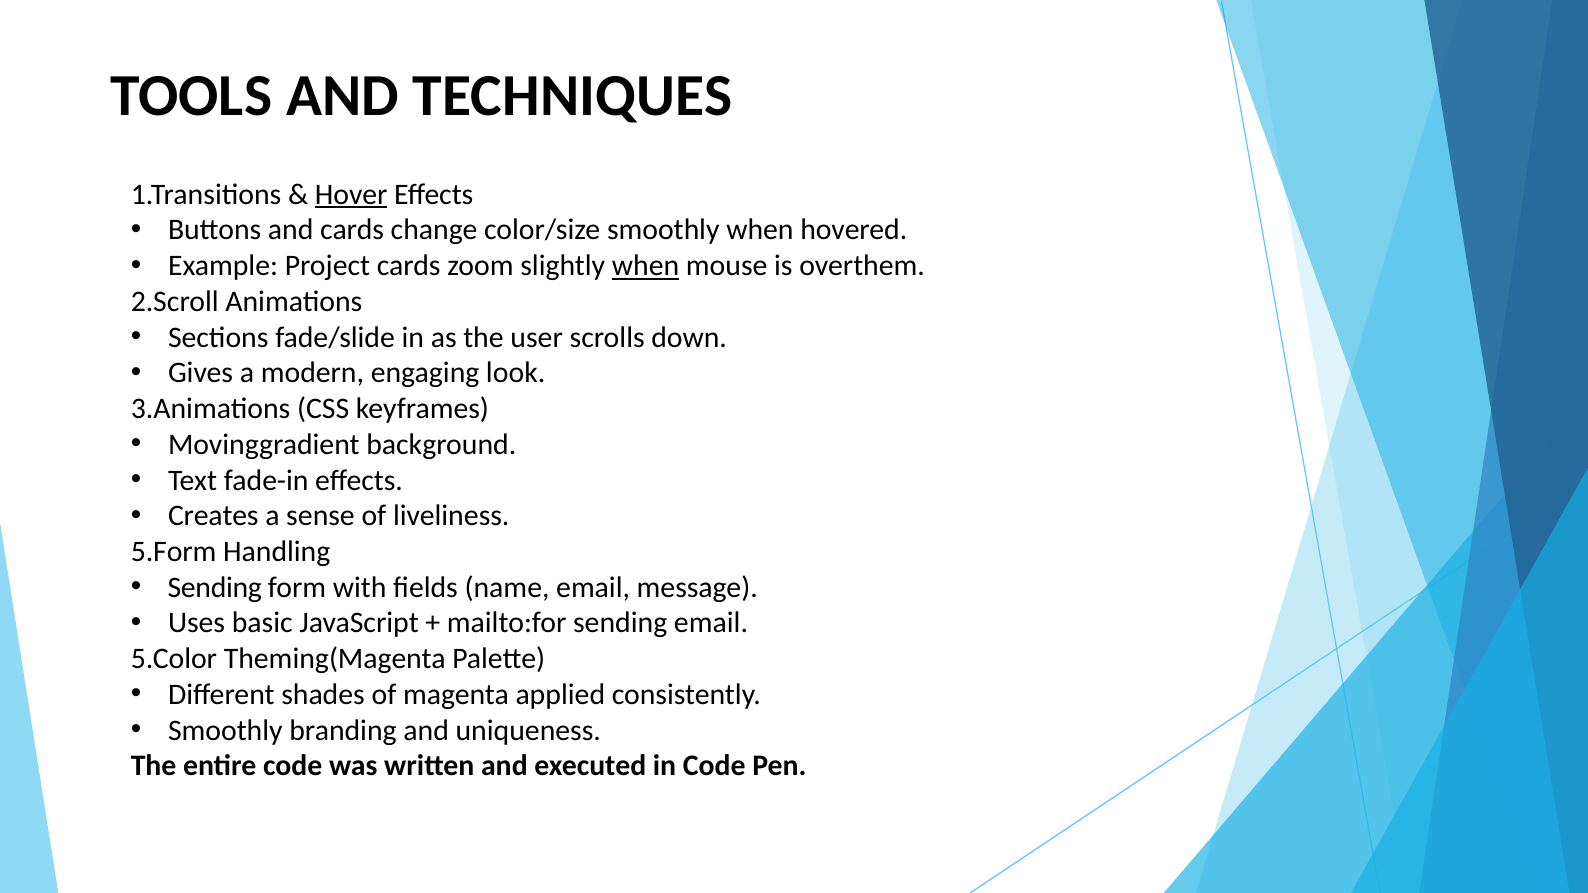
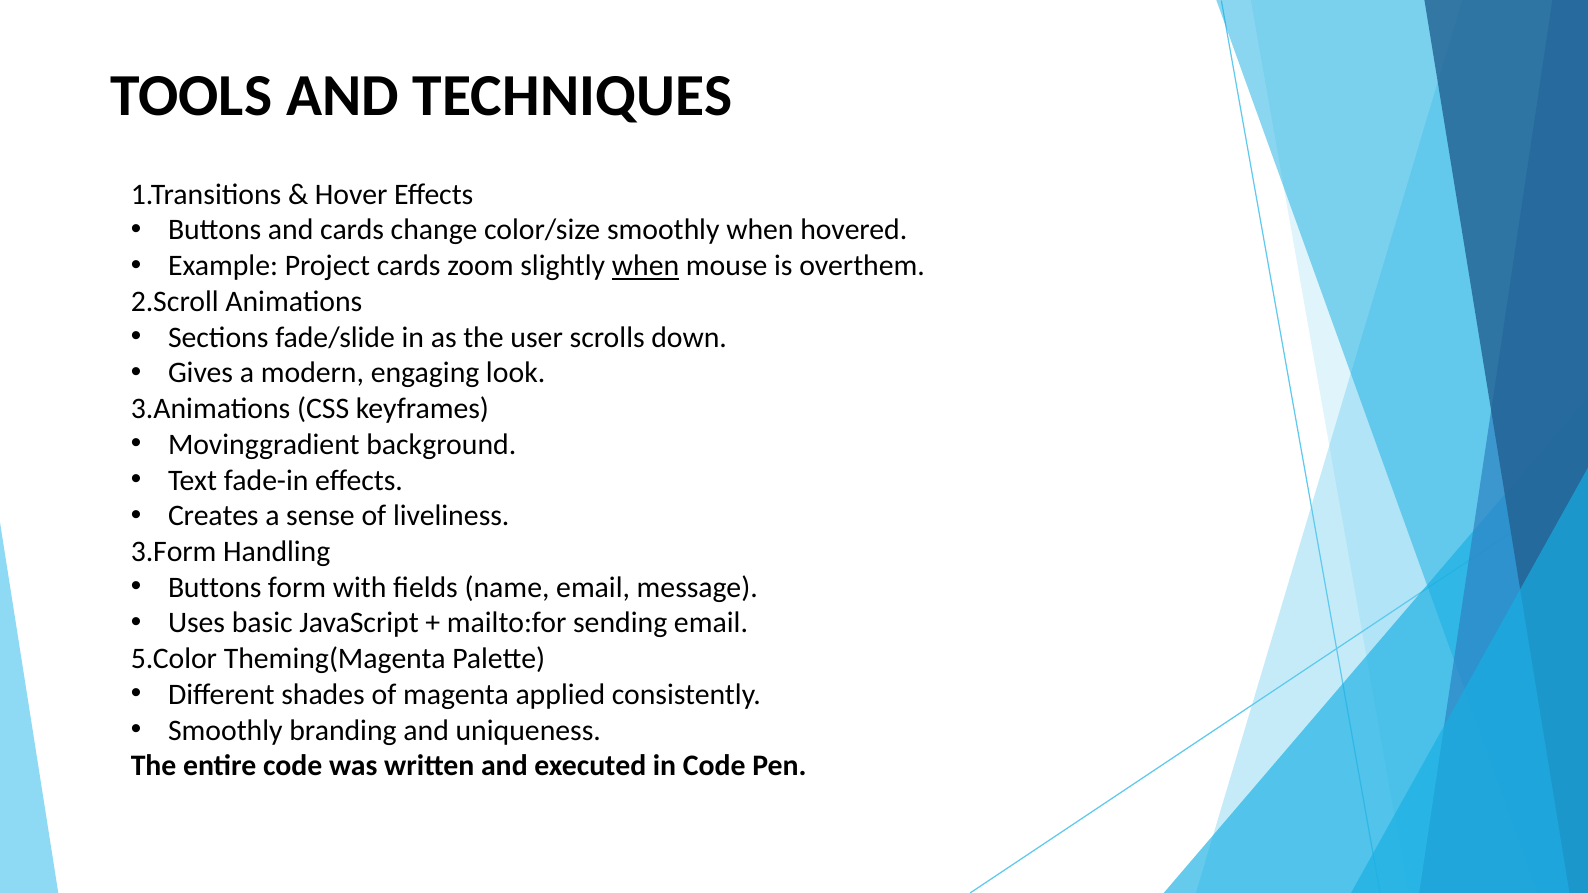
Hover underline: present -> none
5.Form: 5.Form -> 3.Form
Sending at (215, 587): Sending -> Buttons
